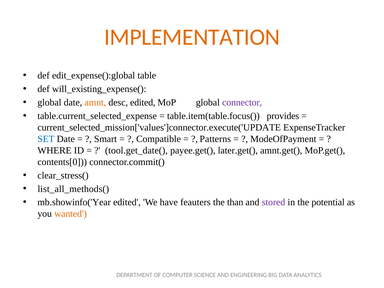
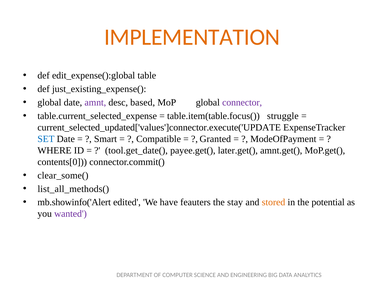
will_existing_expense(: will_existing_expense( -> just_existing_expense(
amnt colour: orange -> purple
desc edited: edited -> based
provides: provides -> struggle
current_selected_mission['values']connector.execute('UPDATE: current_selected_mission['values']connector.execute('UPDATE -> current_selected_updated['values']connector.execute('UPDATE
Patterns: Patterns -> Granted
clear_stress(: clear_stress( -> clear_some(
mb.showinfo('Year: mb.showinfo('Year -> mb.showinfo('Alert
than: than -> stay
stored colour: purple -> orange
wanted colour: orange -> purple
